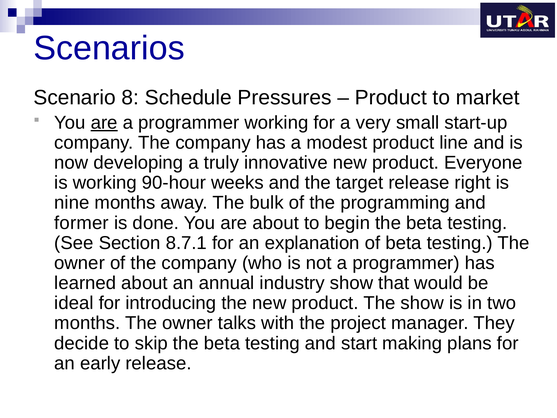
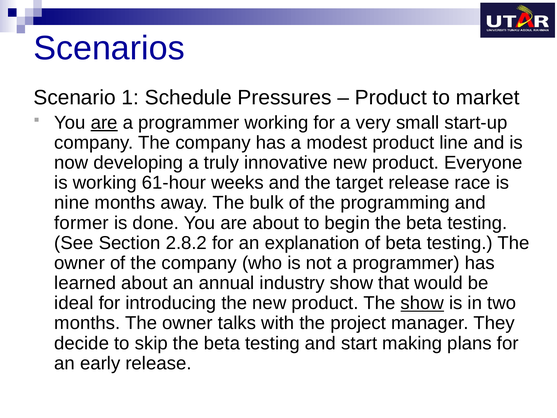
8: 8 -> 1
90-hour: 90-hour -> 61-hour
right: right -> race
8.7.1: 8.7.1 -> 2.8.2
show at (422, 303) underline: none -> present
